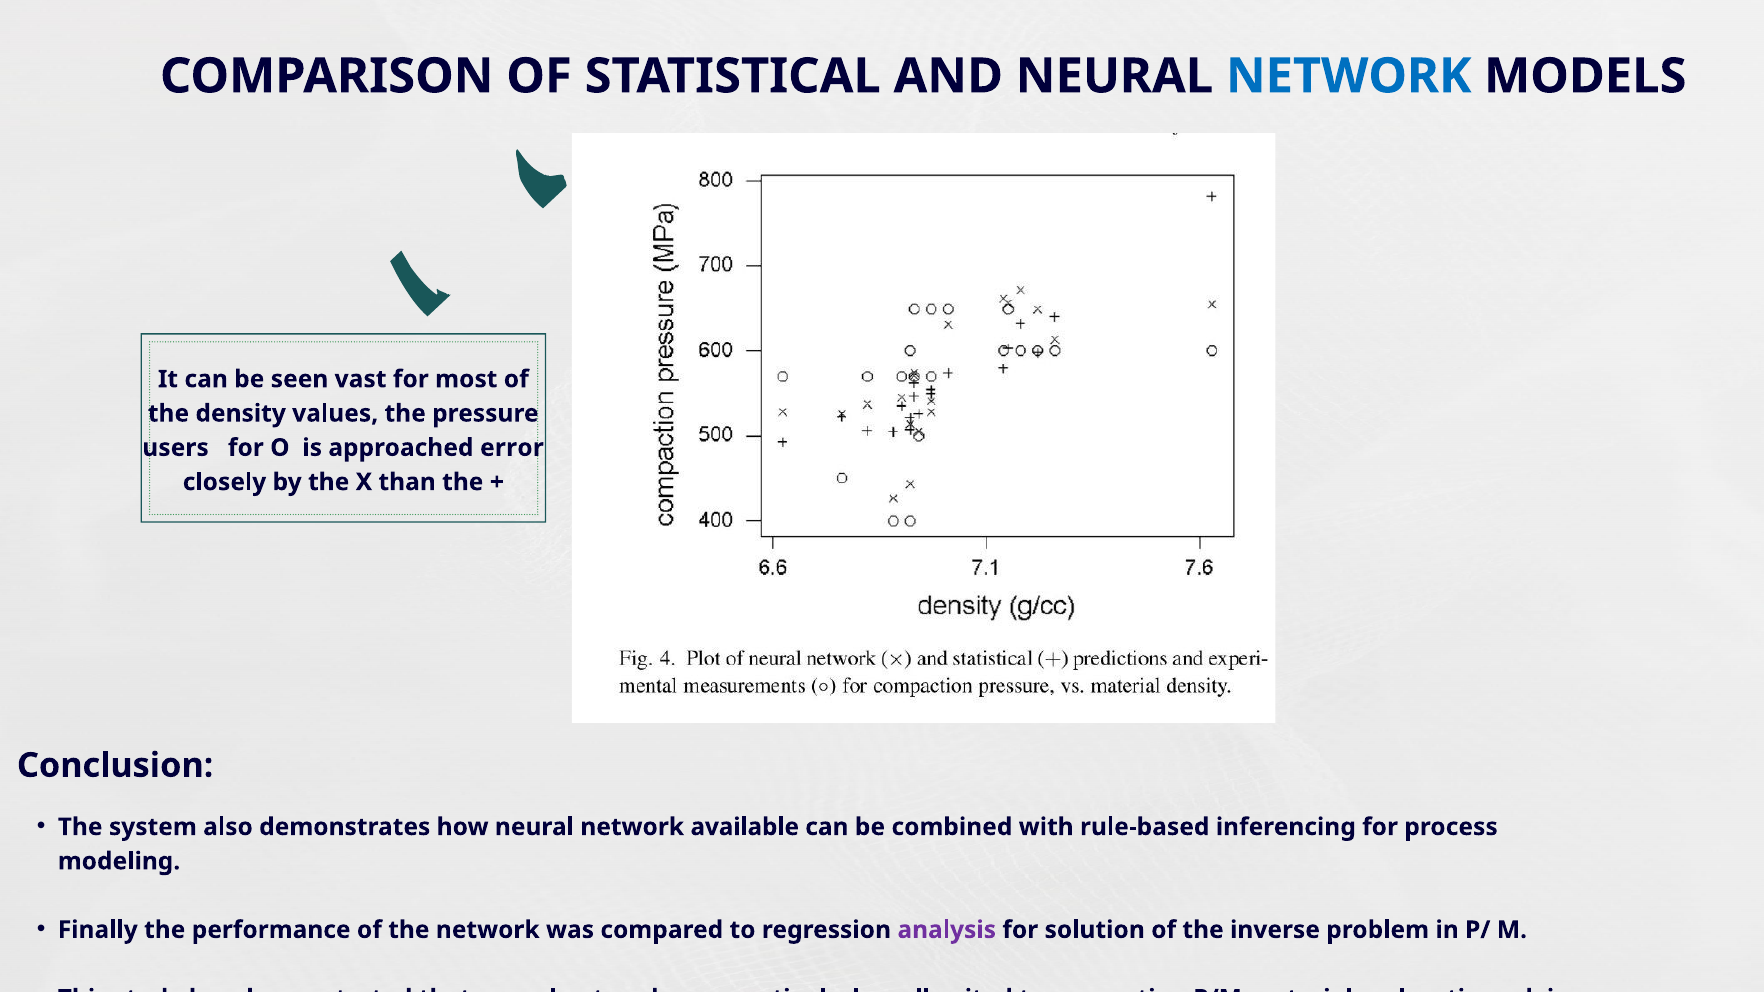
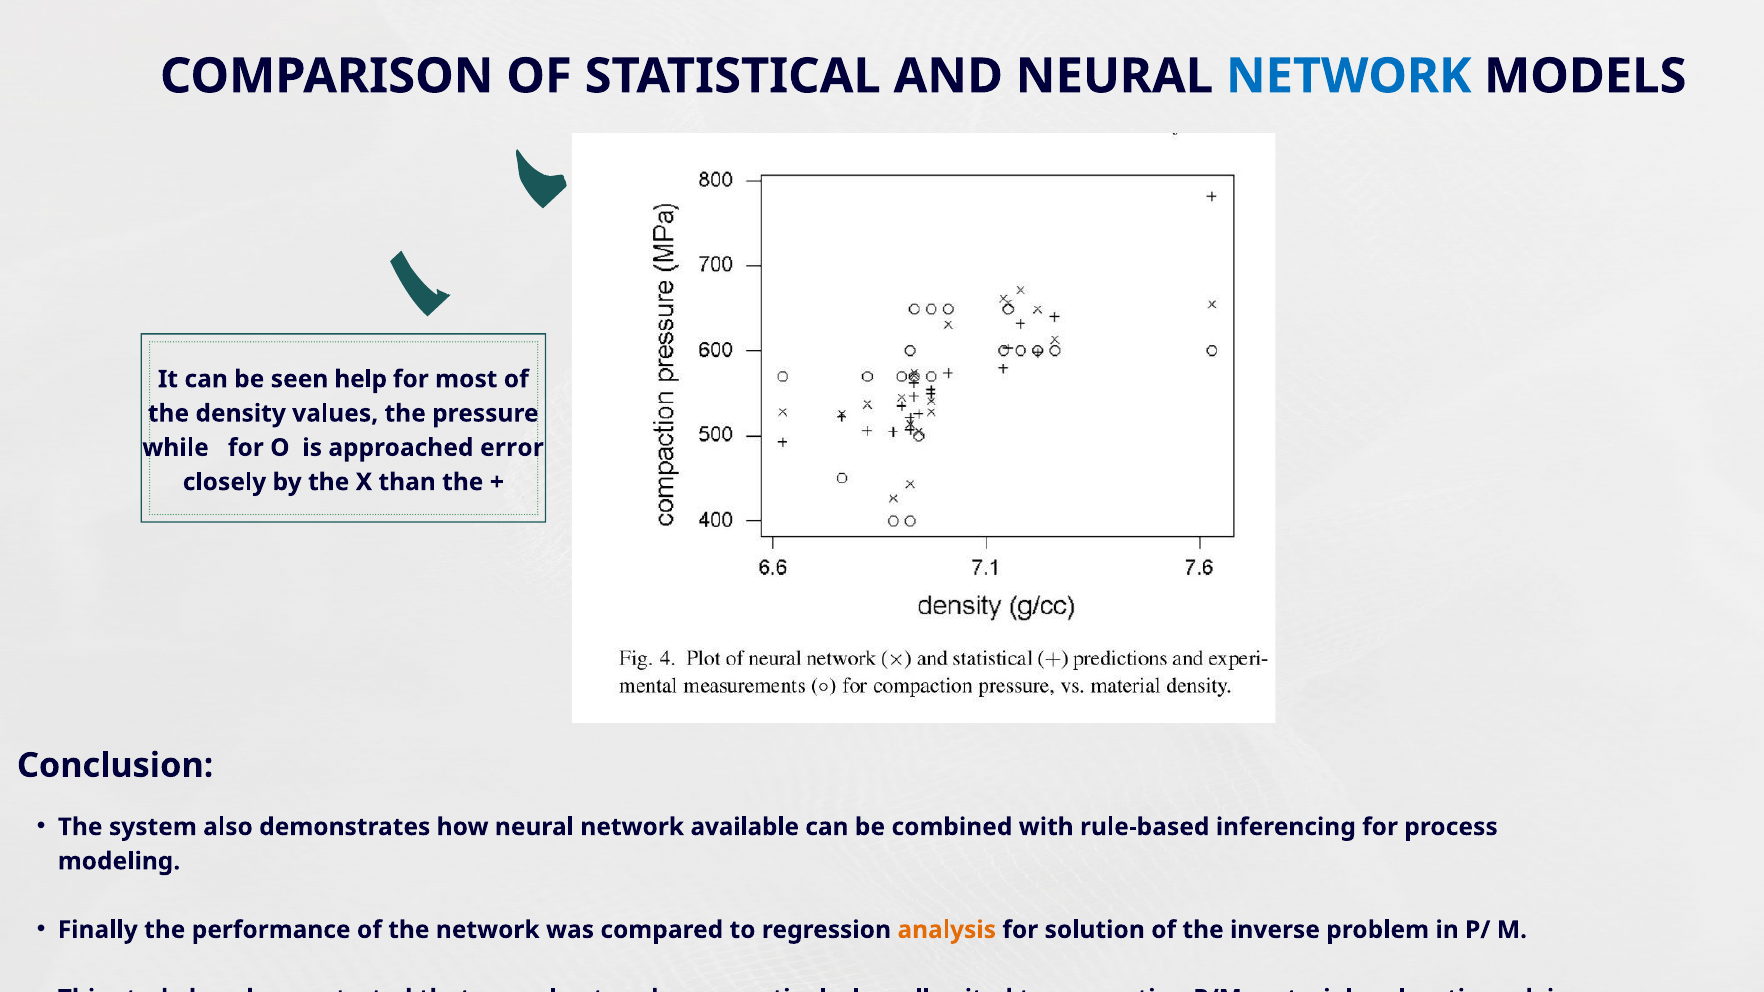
vast: vast -> help
users: users -> while
analysis colour: purple -> orange
